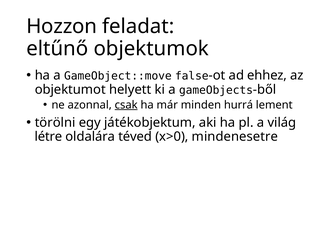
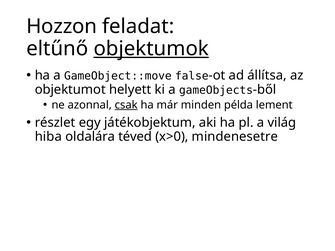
objektumok underline: none -> present
ehhez: ehhez -> állítsa
hurrá: hurrá -> példa
törölni: törölni -> részlet
létre: létre -> hiba
